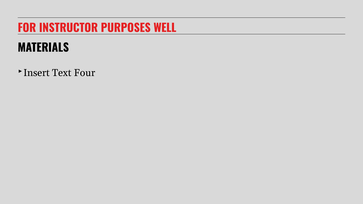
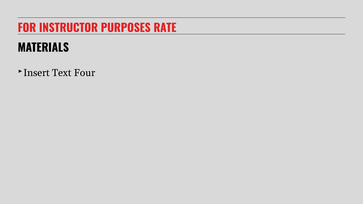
WELL: WELL -> RATE
